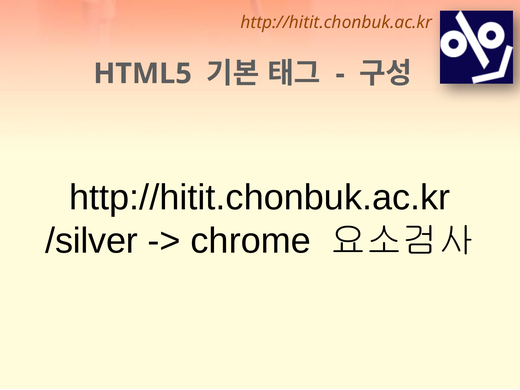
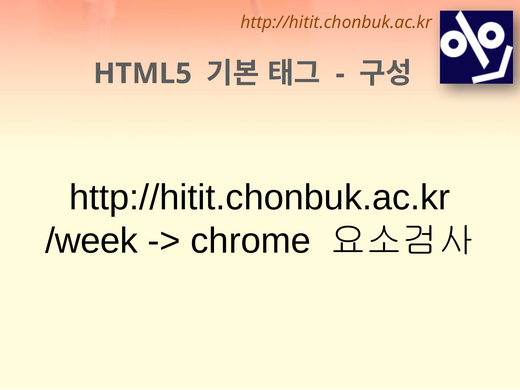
/silver: /silver -> /week
